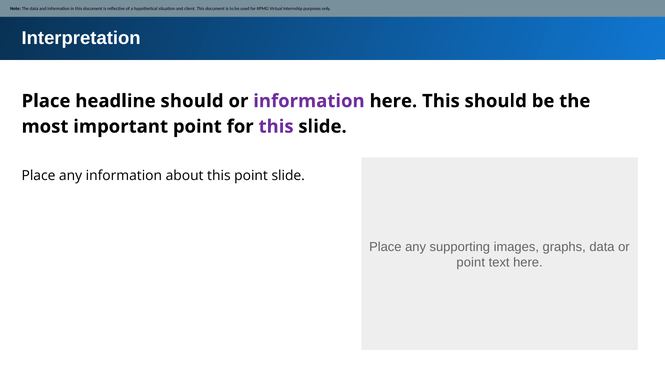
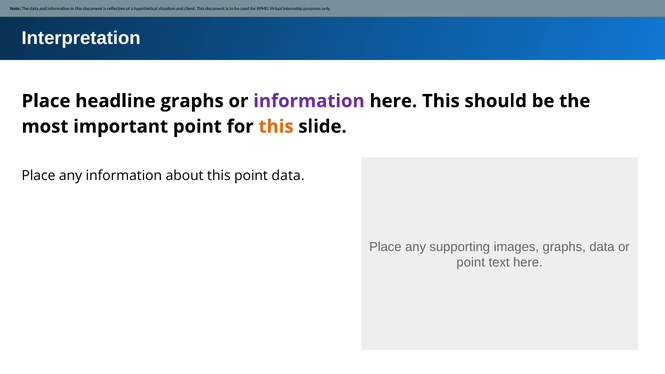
headline should: should -> graphs
this at (276, 127) colour: purple -> orange
point slide: slide -> data
